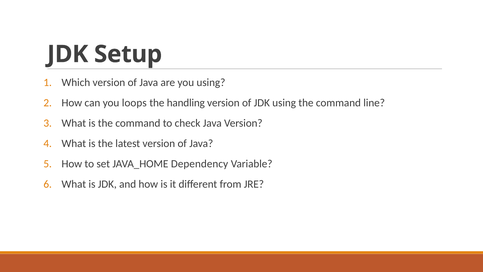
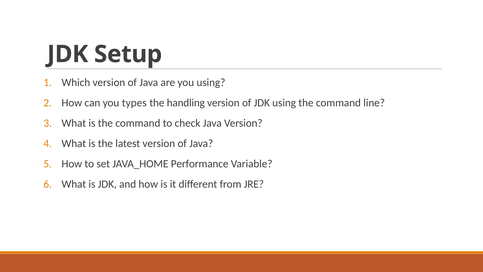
loops: loops -> types
Dependency: Dependency -> Performance
